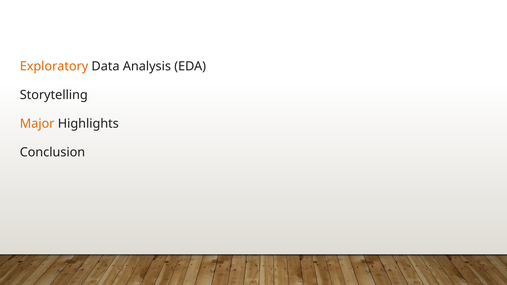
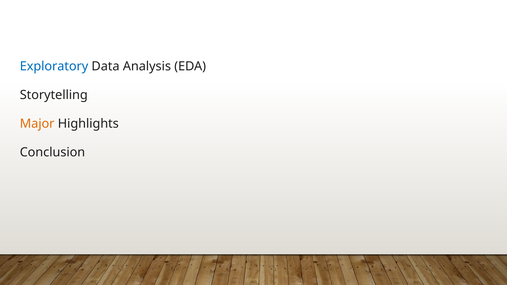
Exploratory colour: orange -> blue
